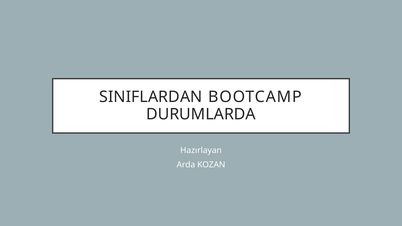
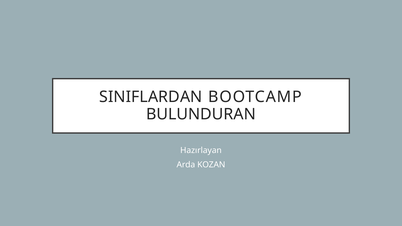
DURUMLARDA: DURUMLARDA -> BULUNDURAN
